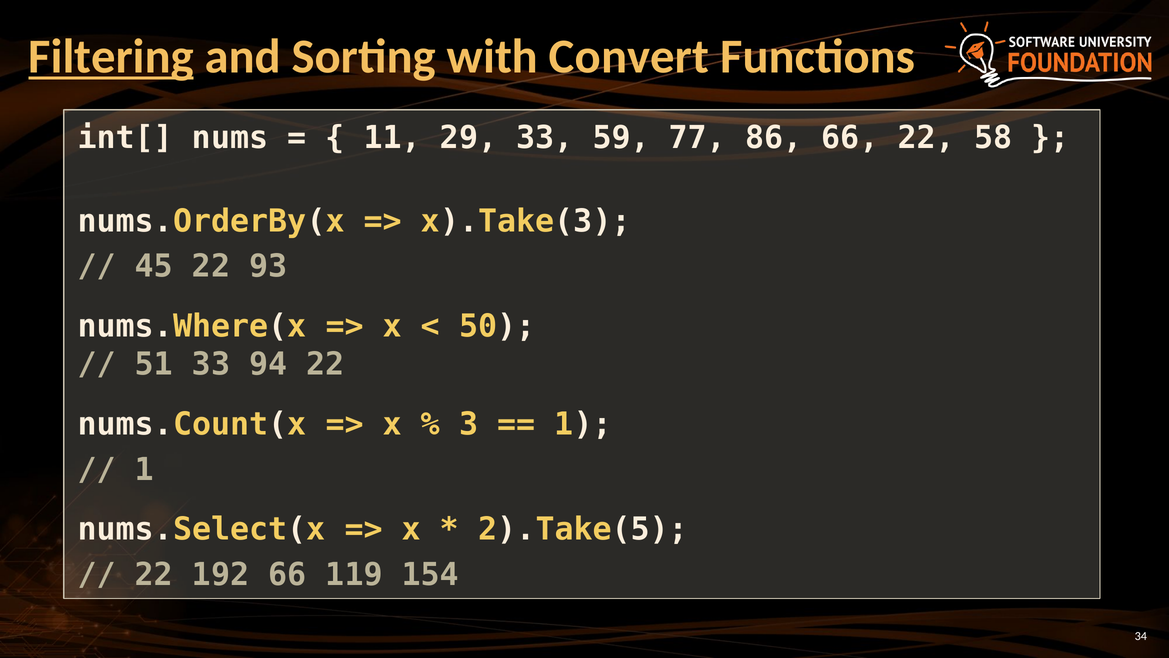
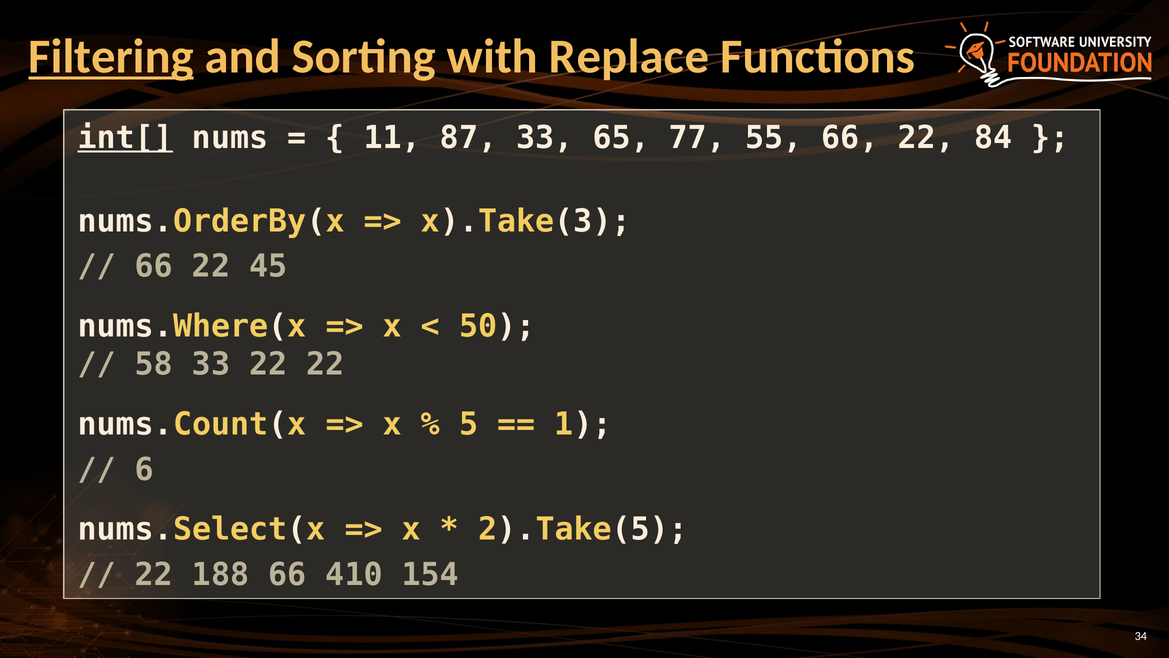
Convert: Convert -> Replace
int[ underline: none -> present
29: 29 -> 87
59: 59 -> 65
86: 86 -> 55
58: 58 -> 84
45 at (154, 266): 45 -> 66
93: 93 -> 45
51: 51 -> 58
33 94: 94 -> 22
3: 3 -> 5
1 at (144, 469): 1 -> 6
192: 192 -> 188
119: 119 -> 410
